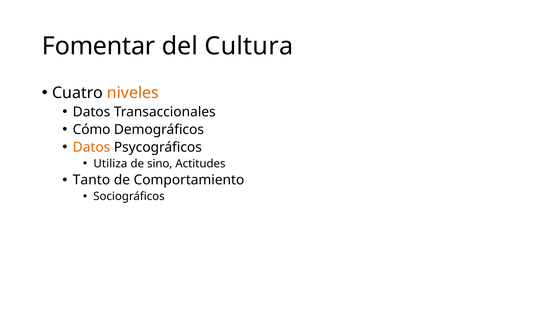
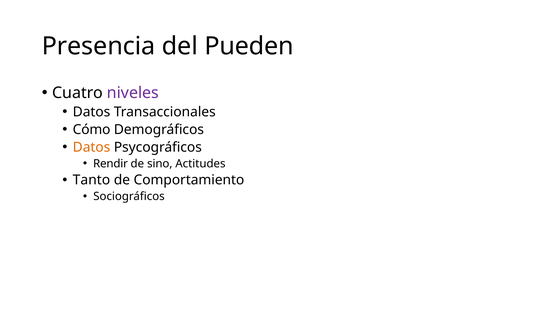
Fomentar: Fomentar -> Presencia
Cultura: Cultura -> Pueden
niveles colour: orange -> purple
Utiliza: Utiliza -> Rendir
